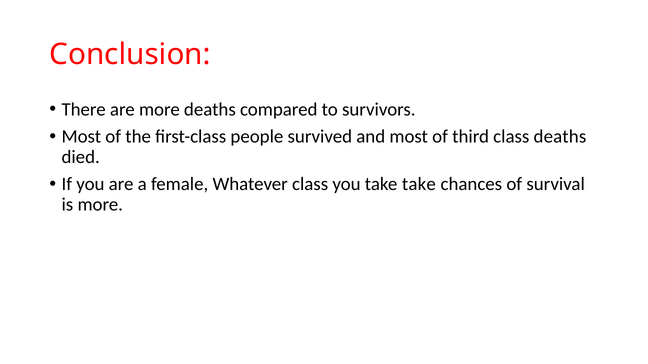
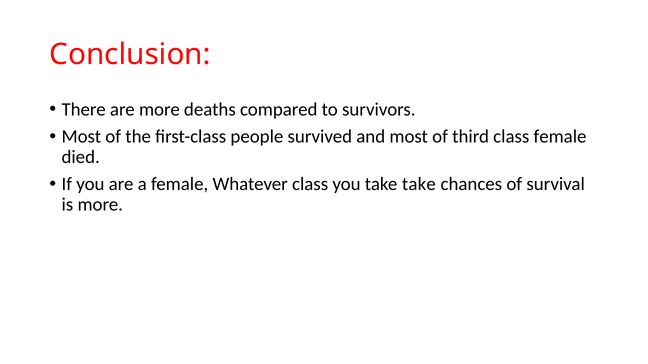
class deaths: deaths -> female
